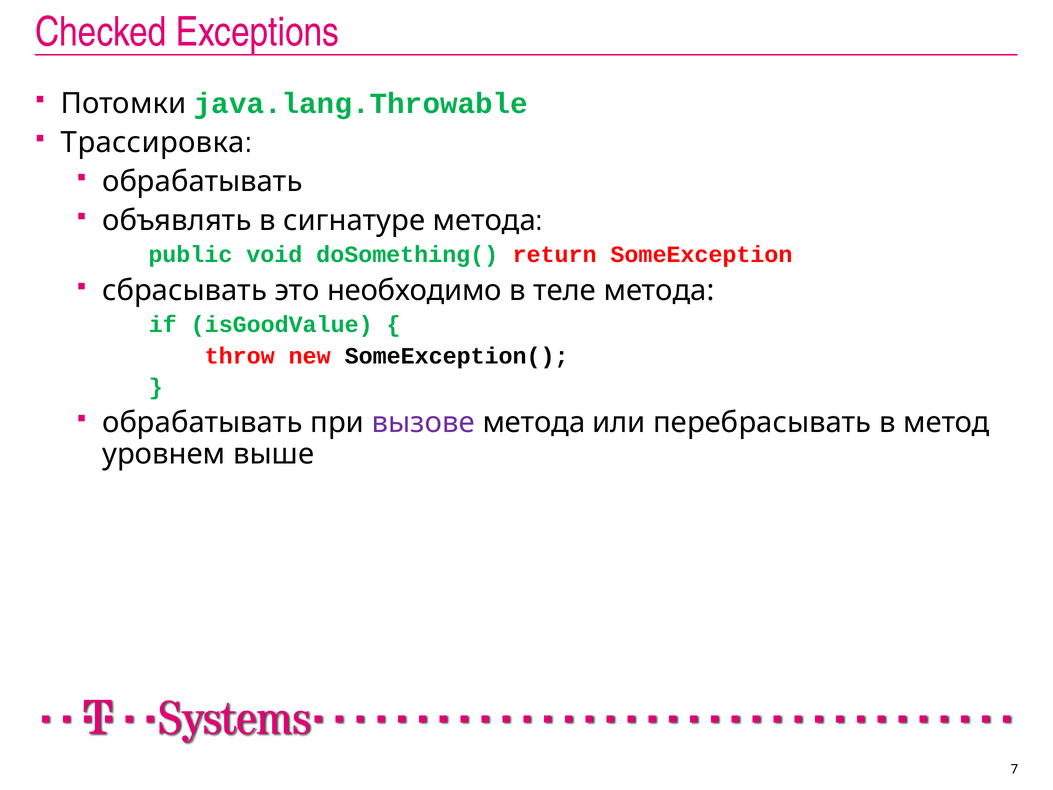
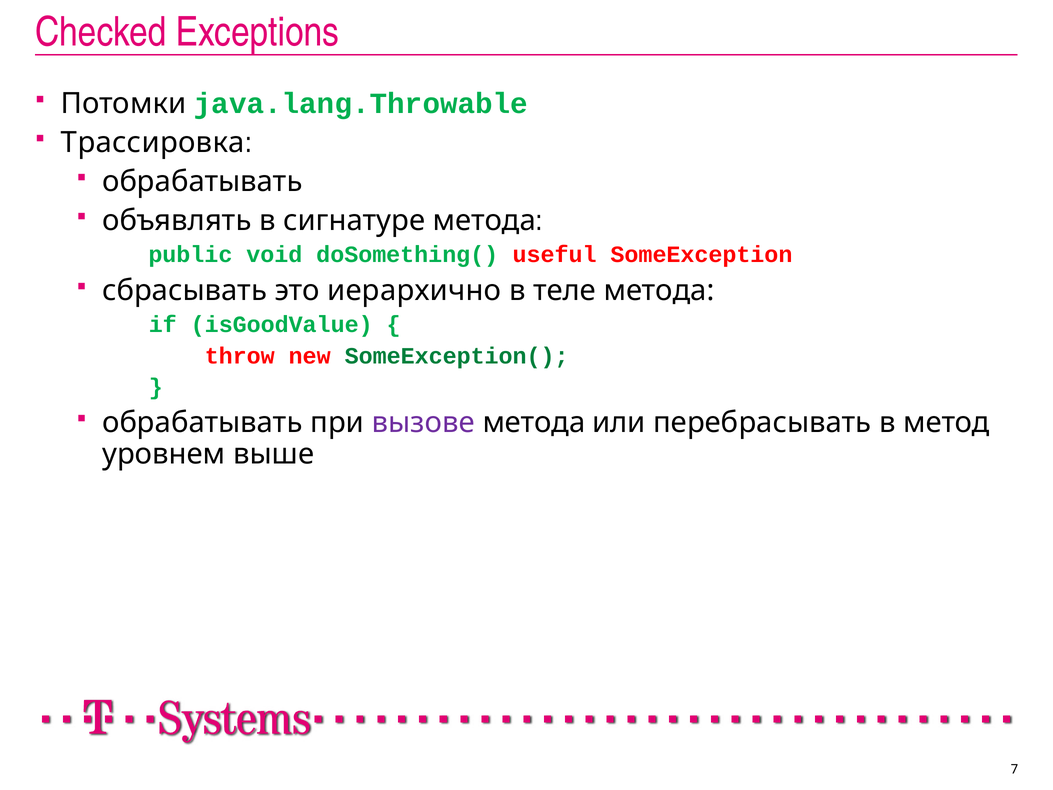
return: return -> useful
необходимо: необходимо -> иерархично
SomeException( colour: black -> green
